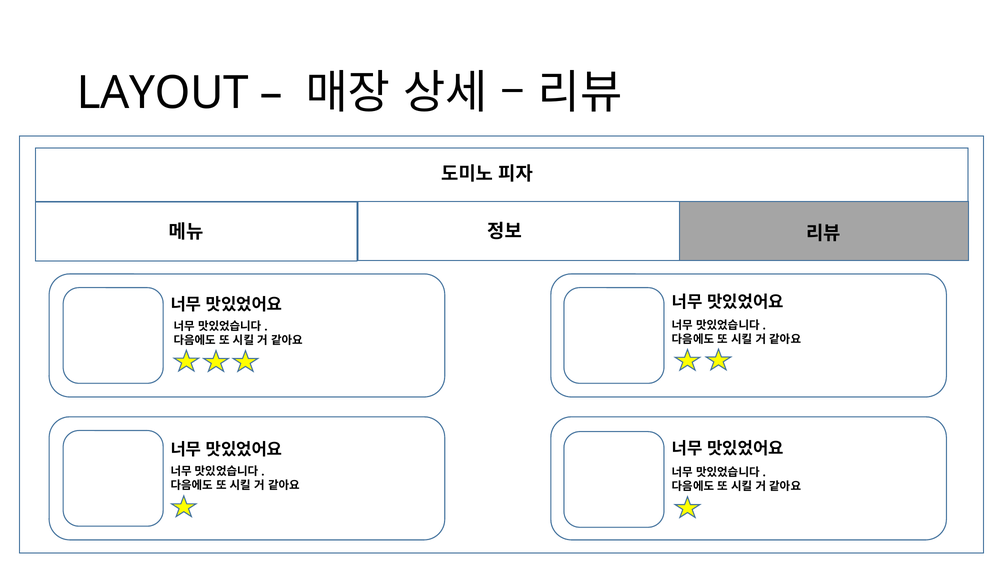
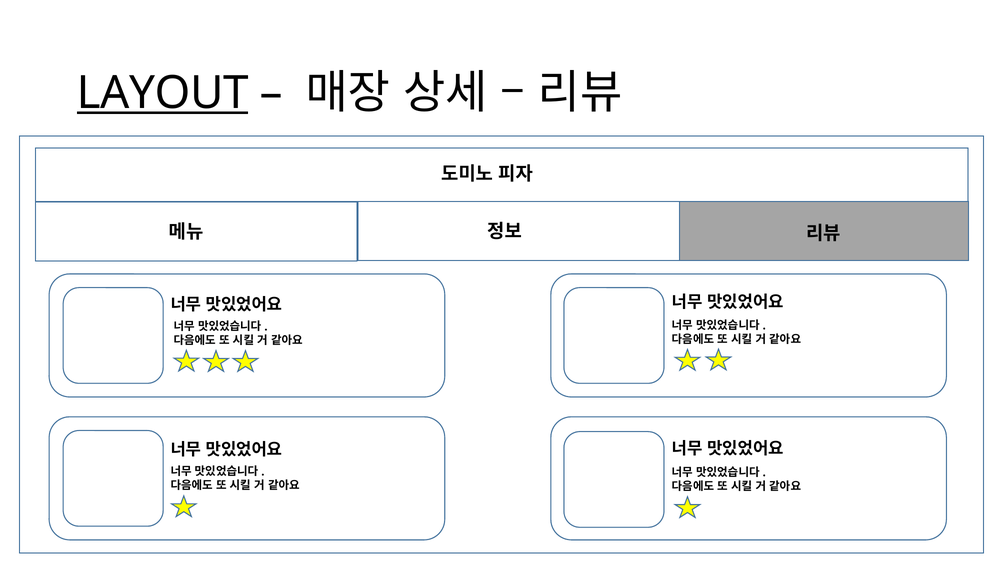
LAYOUT underline: none -> present
